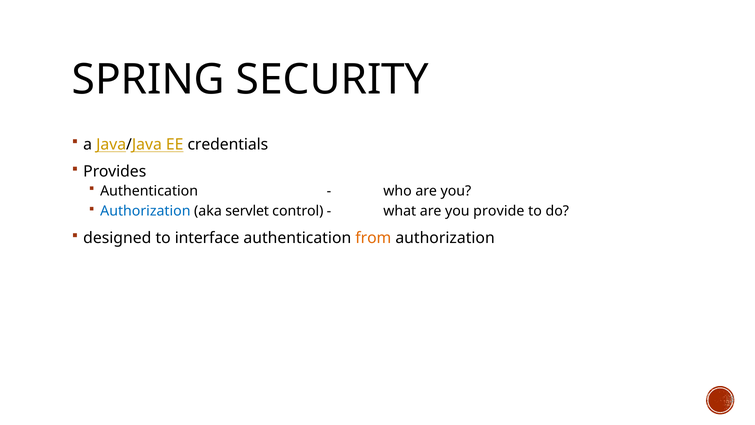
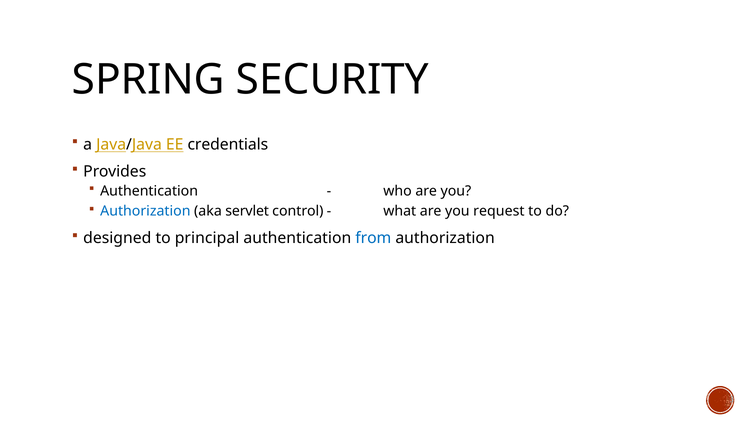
provide: provide -> request
interface: interface -> principal
from colour: orange -> blue
